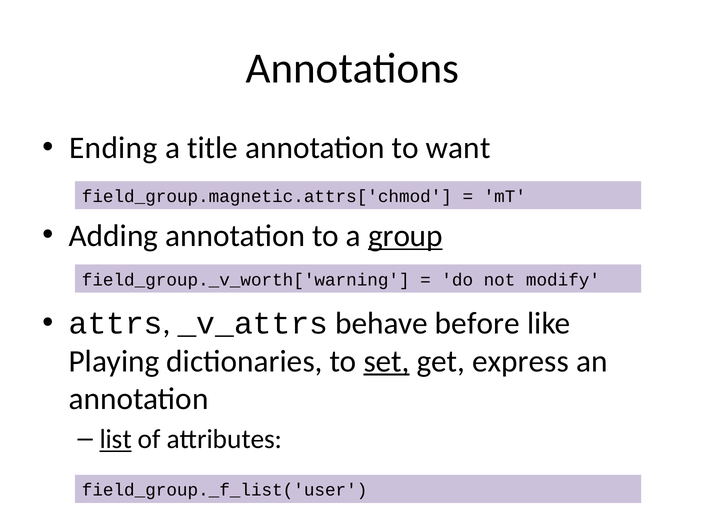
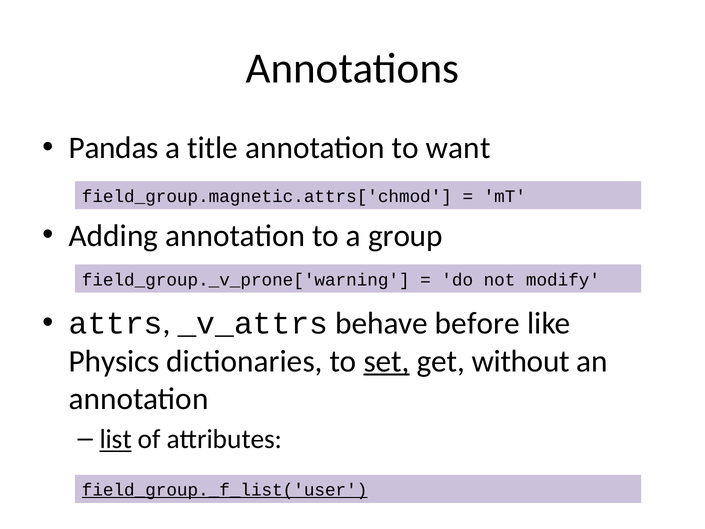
Ending: Ending -> Pandas
group underline: present -> none
field_group._v_worth['warning: field_group._v_worth['warning -> field_group._v_prone['warning
Playing: Playing -> Physics
express: express -> without
field_group._f_list('user underline: none -> present
